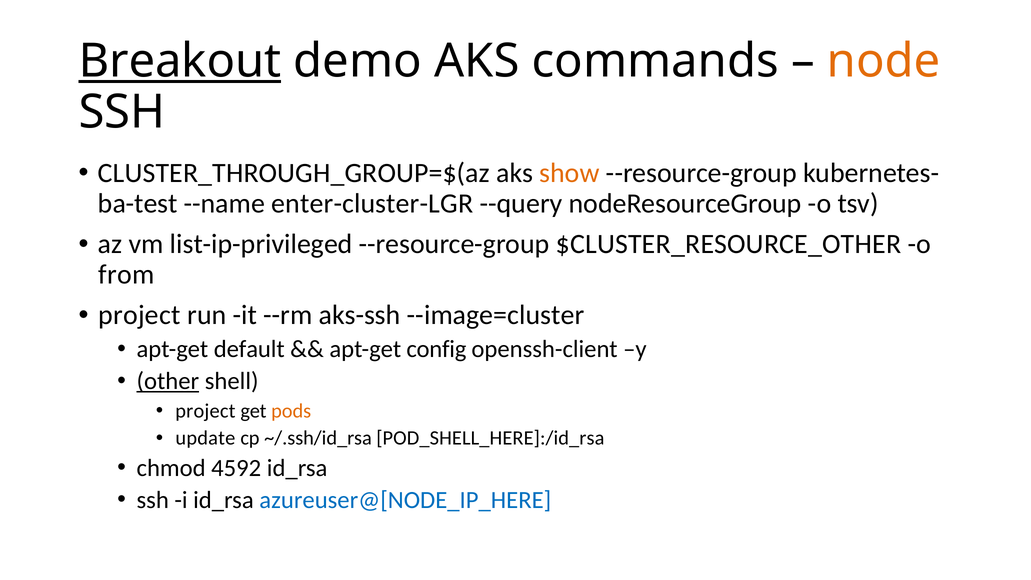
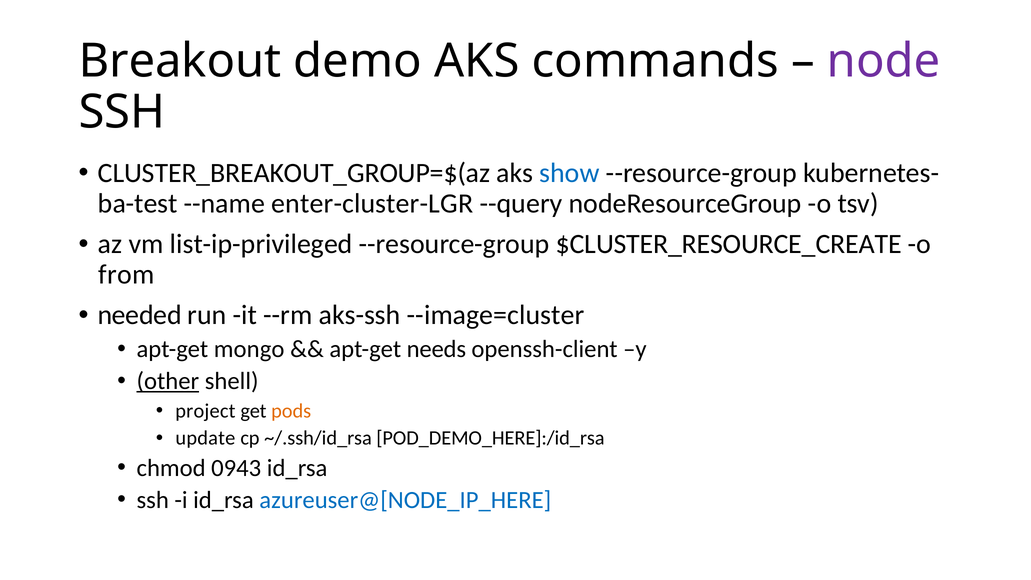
Breakout underline: present -> none
node colour: orange -> purple
CLUSTER_THROUGH_GROUP=$(az: CLUSTER_THROUGH_GROUP=$(az -> CLUSTER_BREAKOUT_GROUP=$(az
show colour: orange -> blue
$CLUSTER_RESOURCE_OTHER: $CLUSTER_RESOURCE_OTHER -> $CLUSTER_RESOURCE_CREATE
project at (139, 315): project -> needed
default: default -> mongo
config: config -> needs
POD_SHELL_HERE]:/id_rsa: POD_SHELL_HERE]:/id_rsa -> POD_DEMO_HERE]:/id_rsa
4592: 4592 -> 0943
